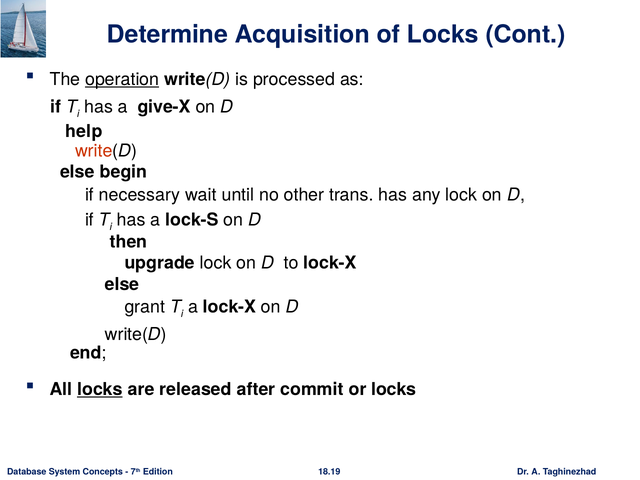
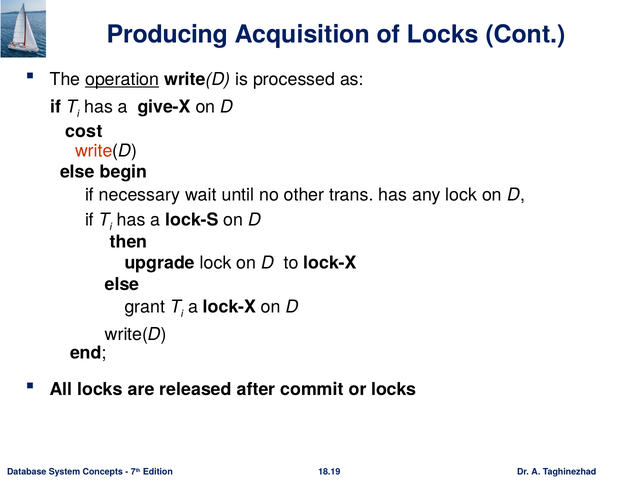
Determine: Determine -> Producing
help: help -> cost
locks at (100, 390) underline: present -> none
